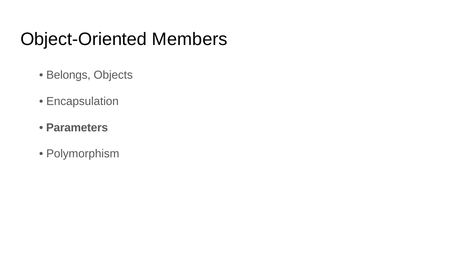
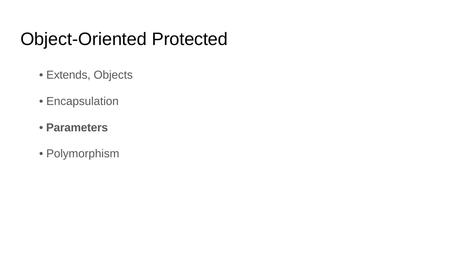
Members: Members -> Protected
Belongs: Belongs -> Extends
